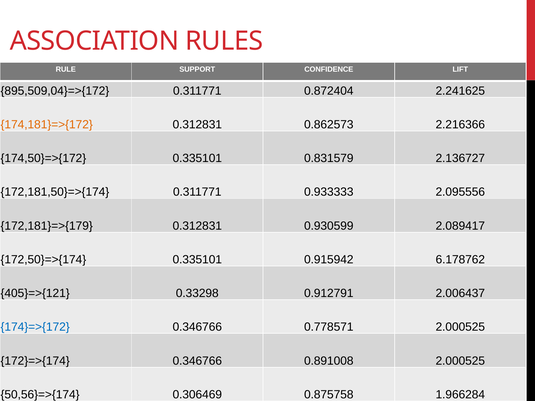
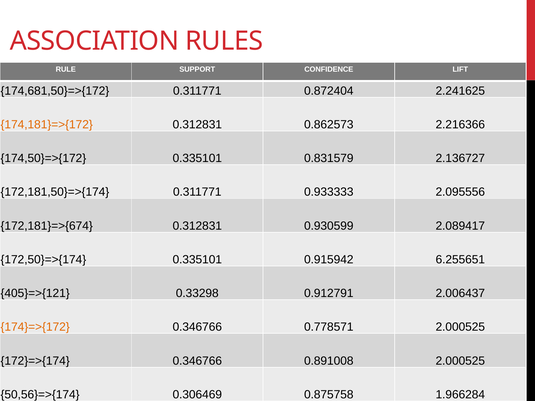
895,509,04}=>{172: 895,509,04}=>{172 -> 174,681,50}=>{172
172,181}=>{179: 172,181}=>{179 -> 172,181}=>{674
6.178762: 6.178762 -> 6.255651
174}=>{172 colour: blue -> orange
